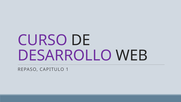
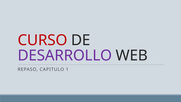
CURSO colour: purple -> red
